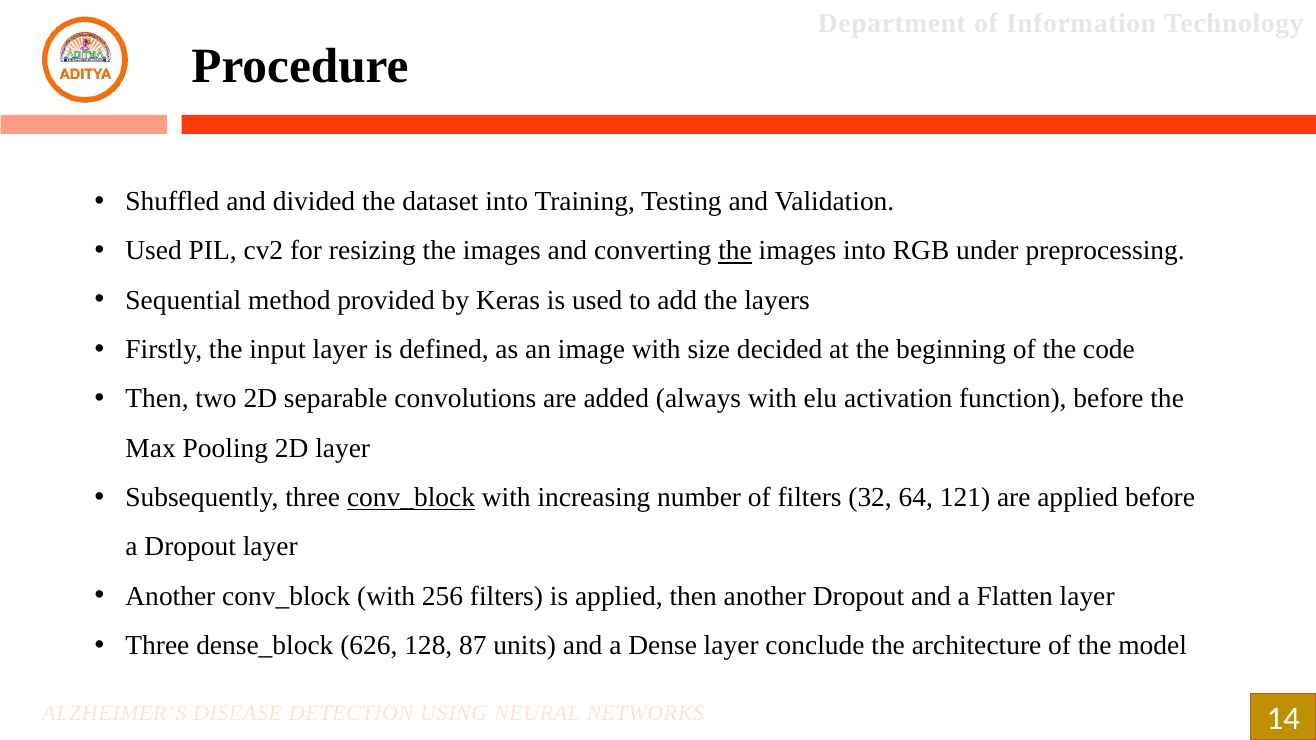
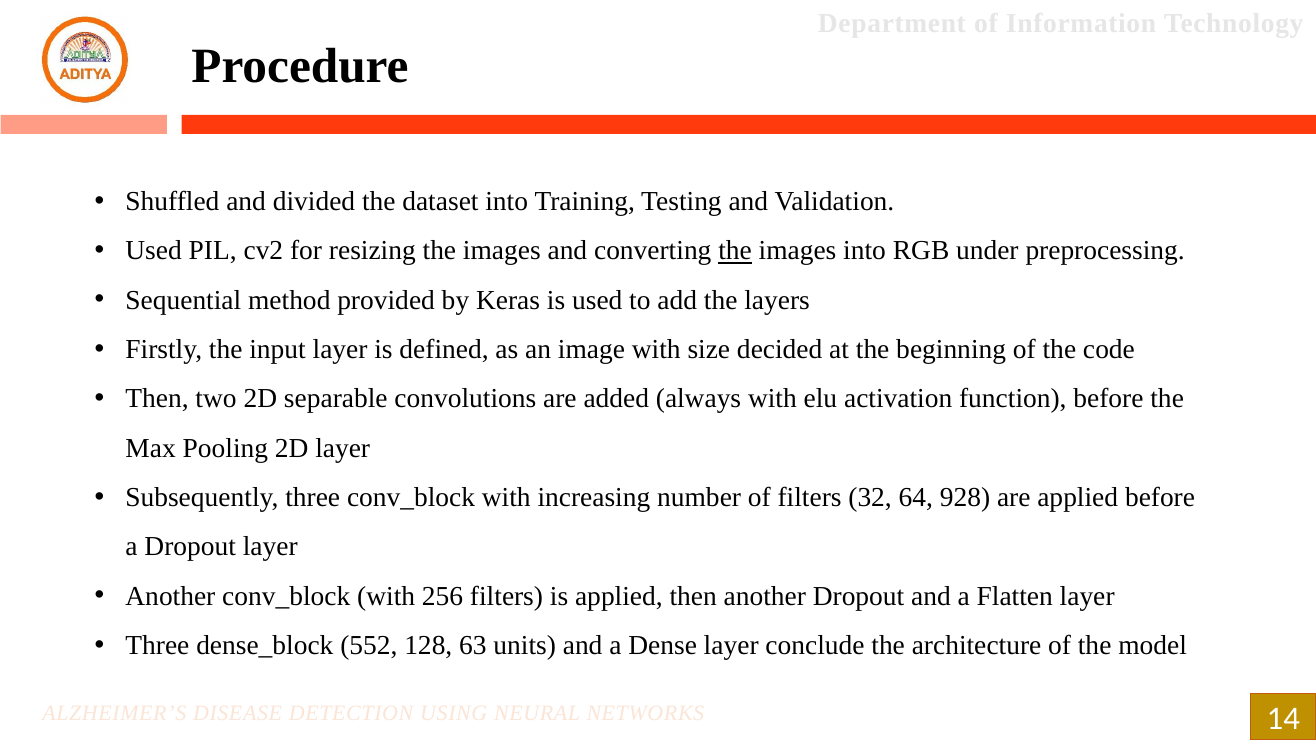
conv_block at (411, 498) underline: present -> none
121: 121 -> 928
626: 626 -> 552
87: 87 -> 63
